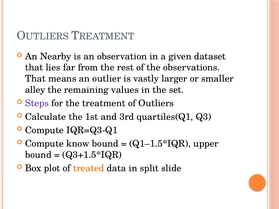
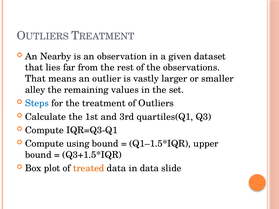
Steps colour: purple -> blue
know: know -> using
in split: split -> data
